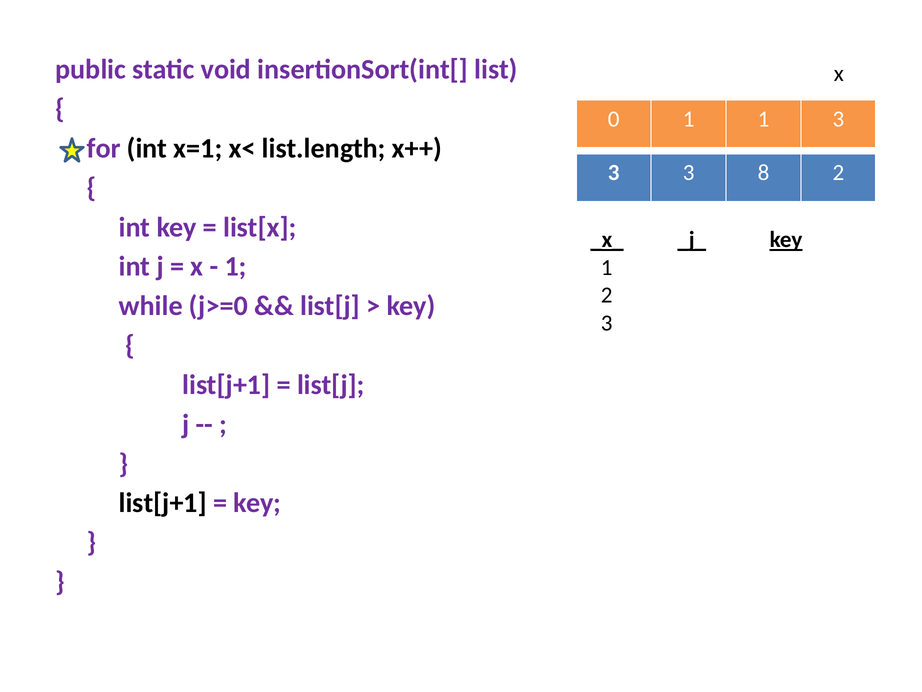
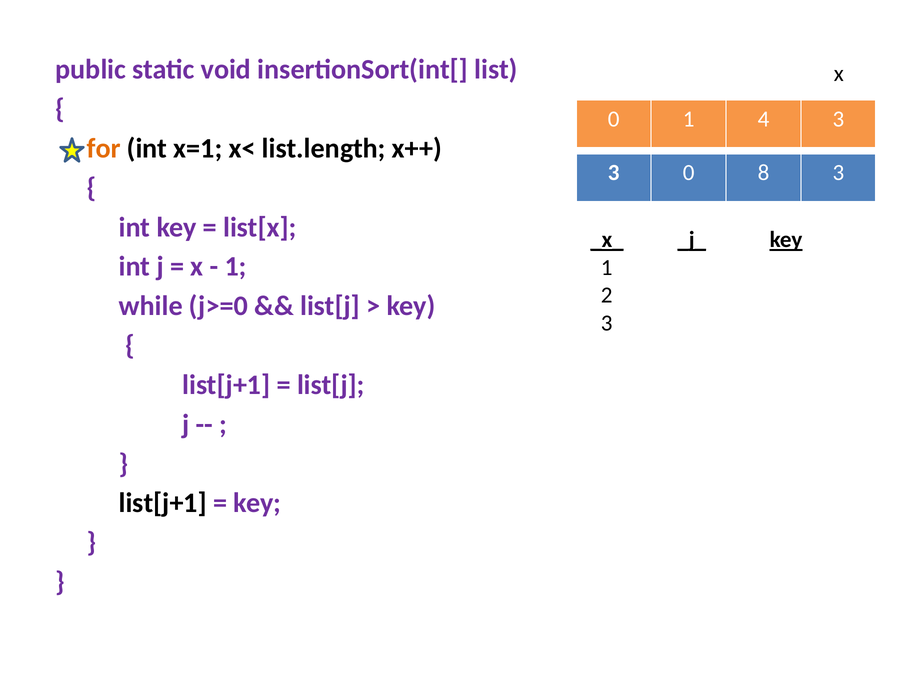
1 1: 1 -> 4
for colour: purple -> orange
3 at (689, 173): 3 -> 0
8 2: 2 -> 3
